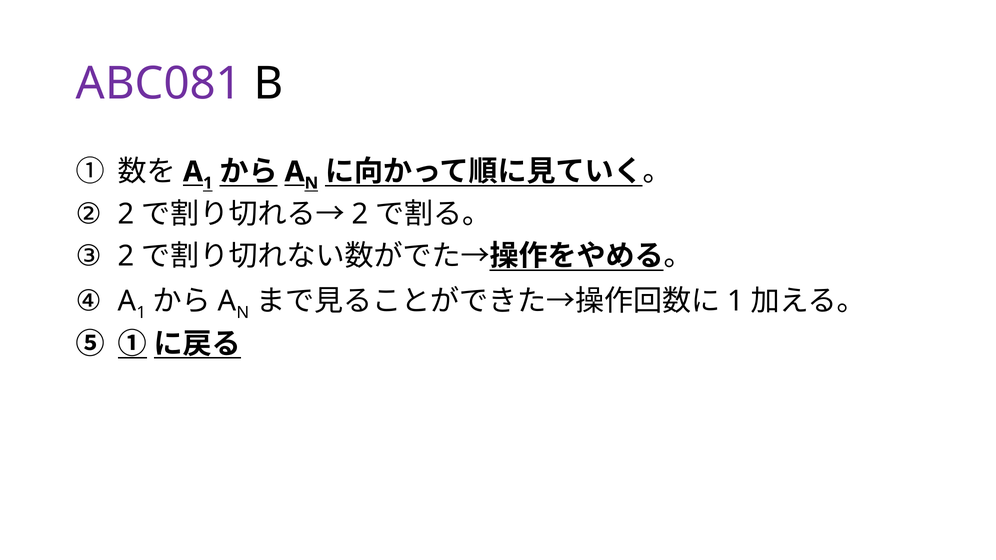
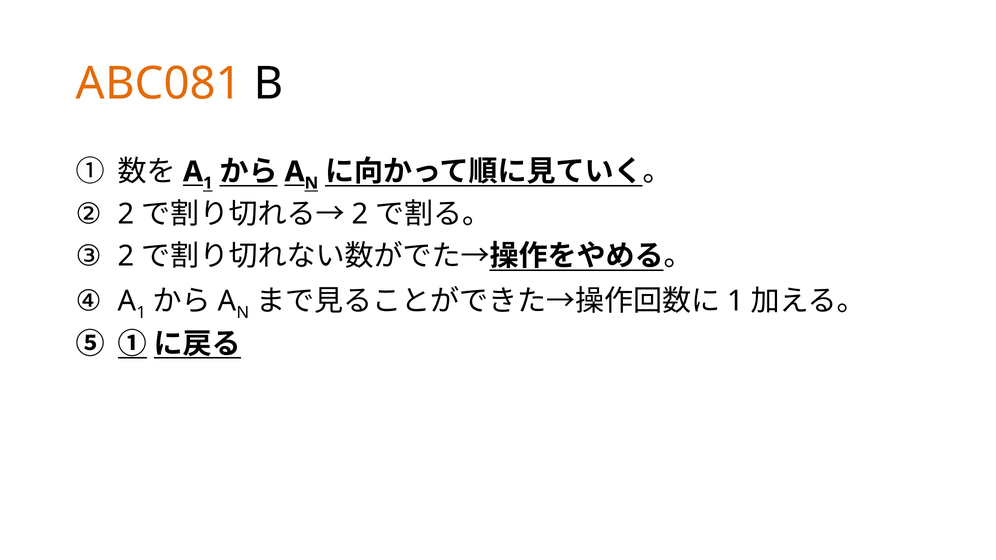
ABC081 colour: purple -> orange
